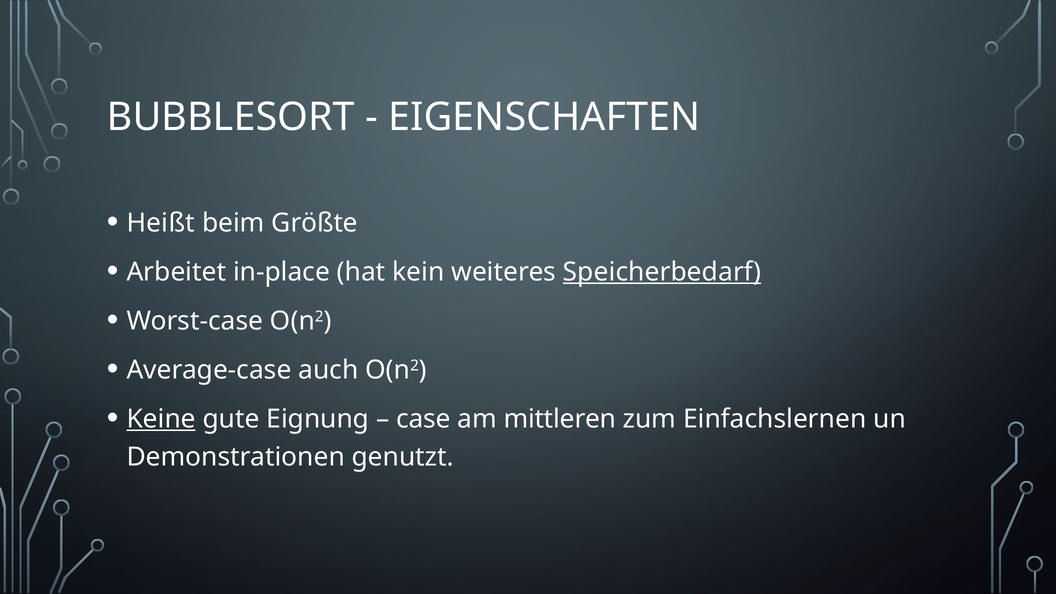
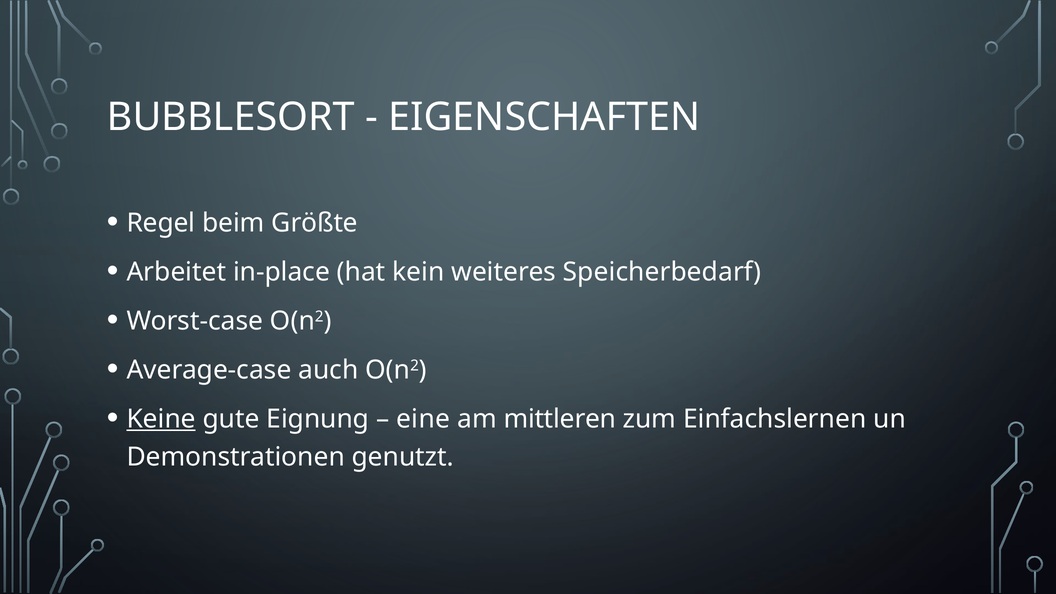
Heißt: Heißt -> Regel
Speicherbedarf underline: present -> none
case: case -> eine
